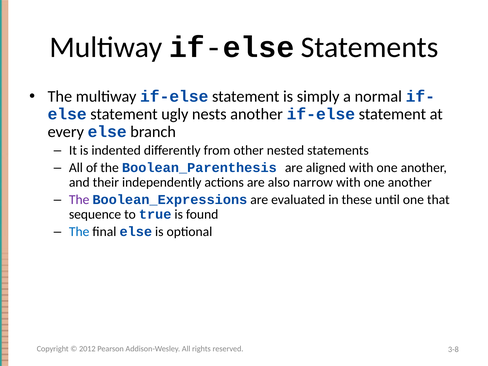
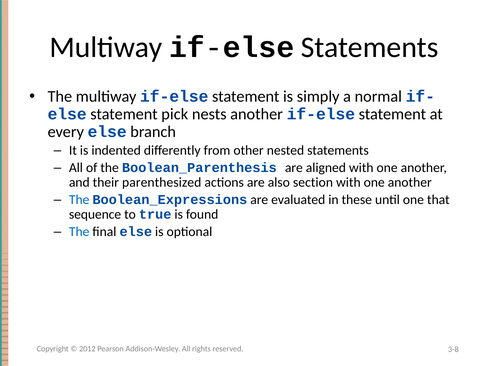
ugly: ugly -> pick
independently: independently -> parenthesized
narrow: narrow -> section
The at (79, 200) colour: purple -> blue
